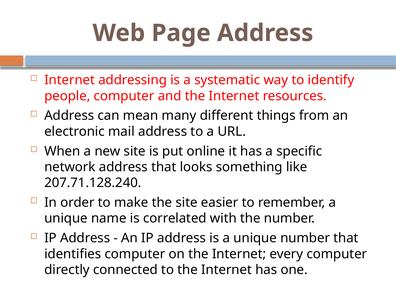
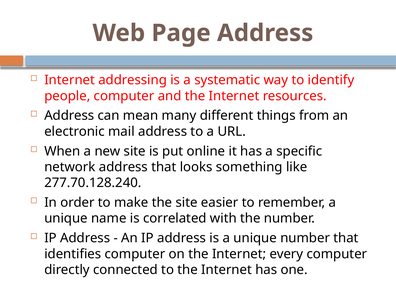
207.71.128.240: 207.71.128.240 -> 277.70.128.240
